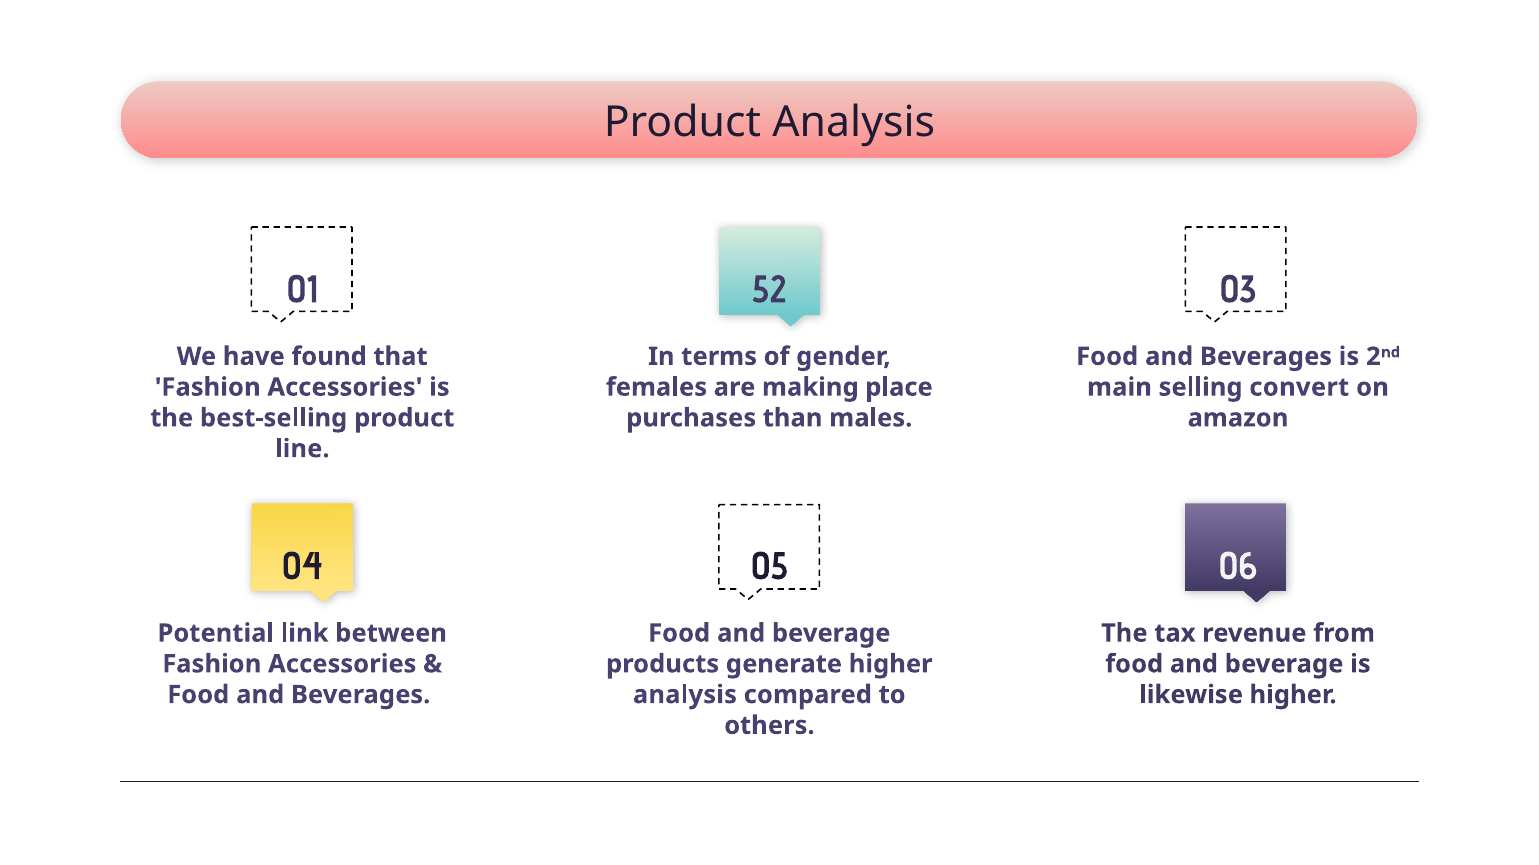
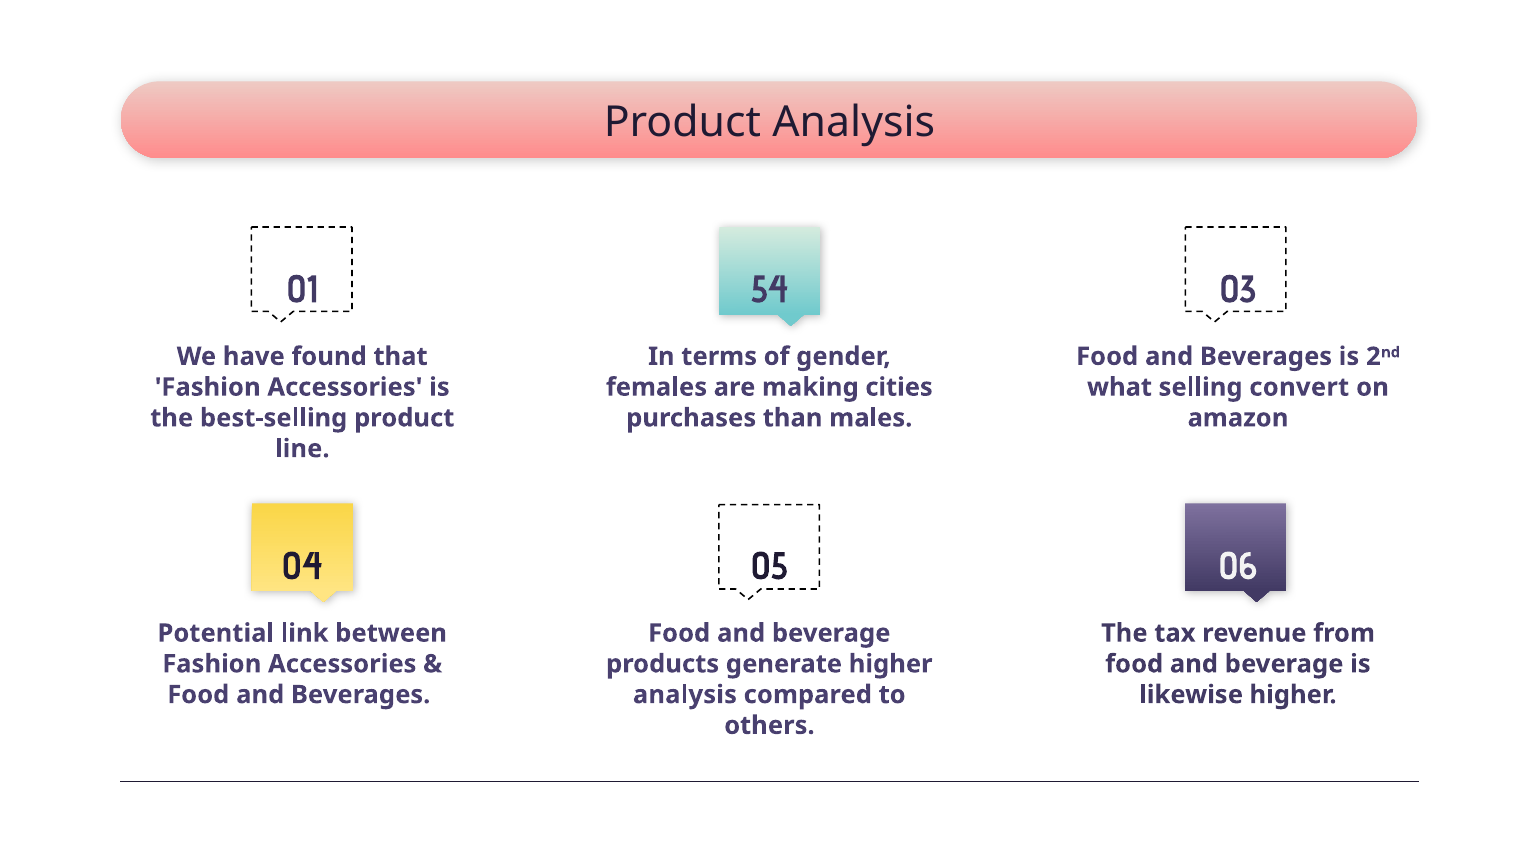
52: 52 -> 54
place: place -> cities
main: main -> what
